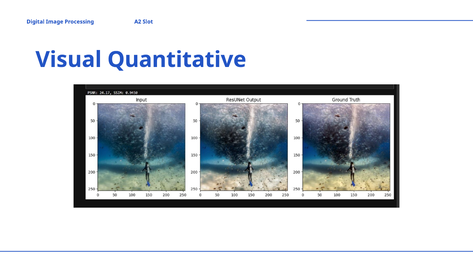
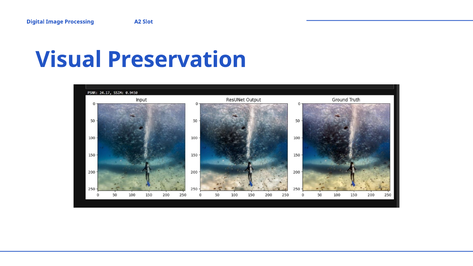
Quantitative: Quantitative -> Preservation
